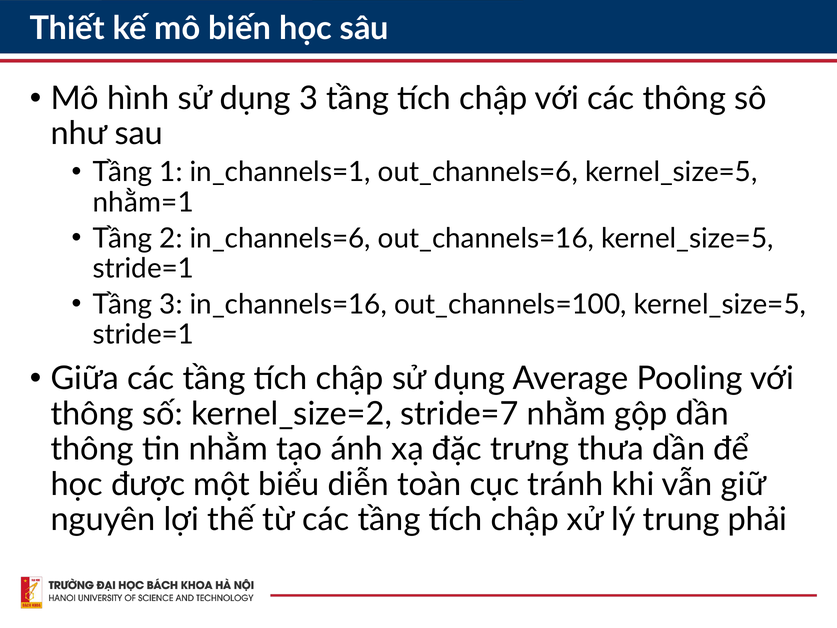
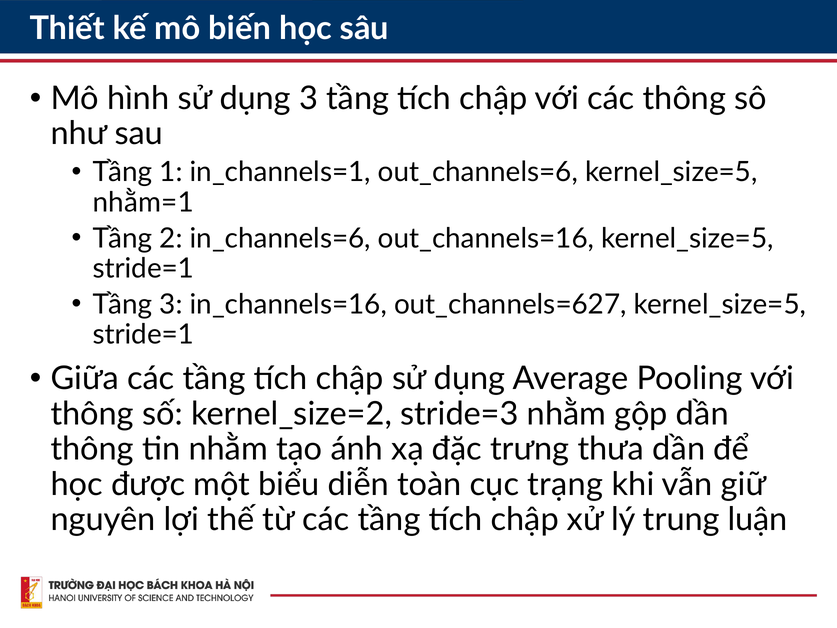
out_channels=100: out_channels=100 -> out_channels=627
stride=7: stride=7 -> stride=3
tránh: tránh -> trạng
phải: phải -> luận
